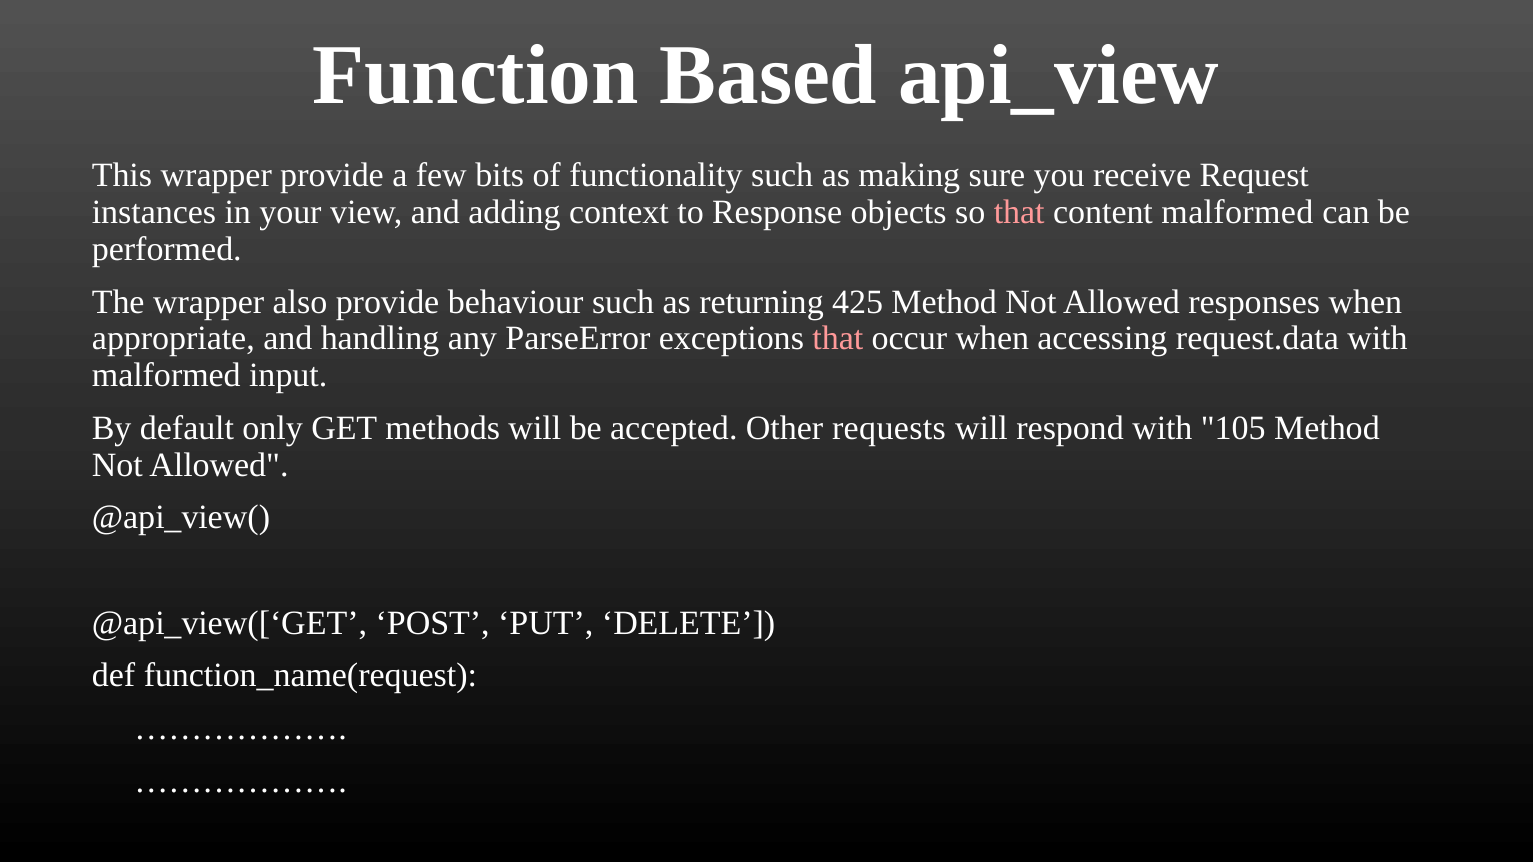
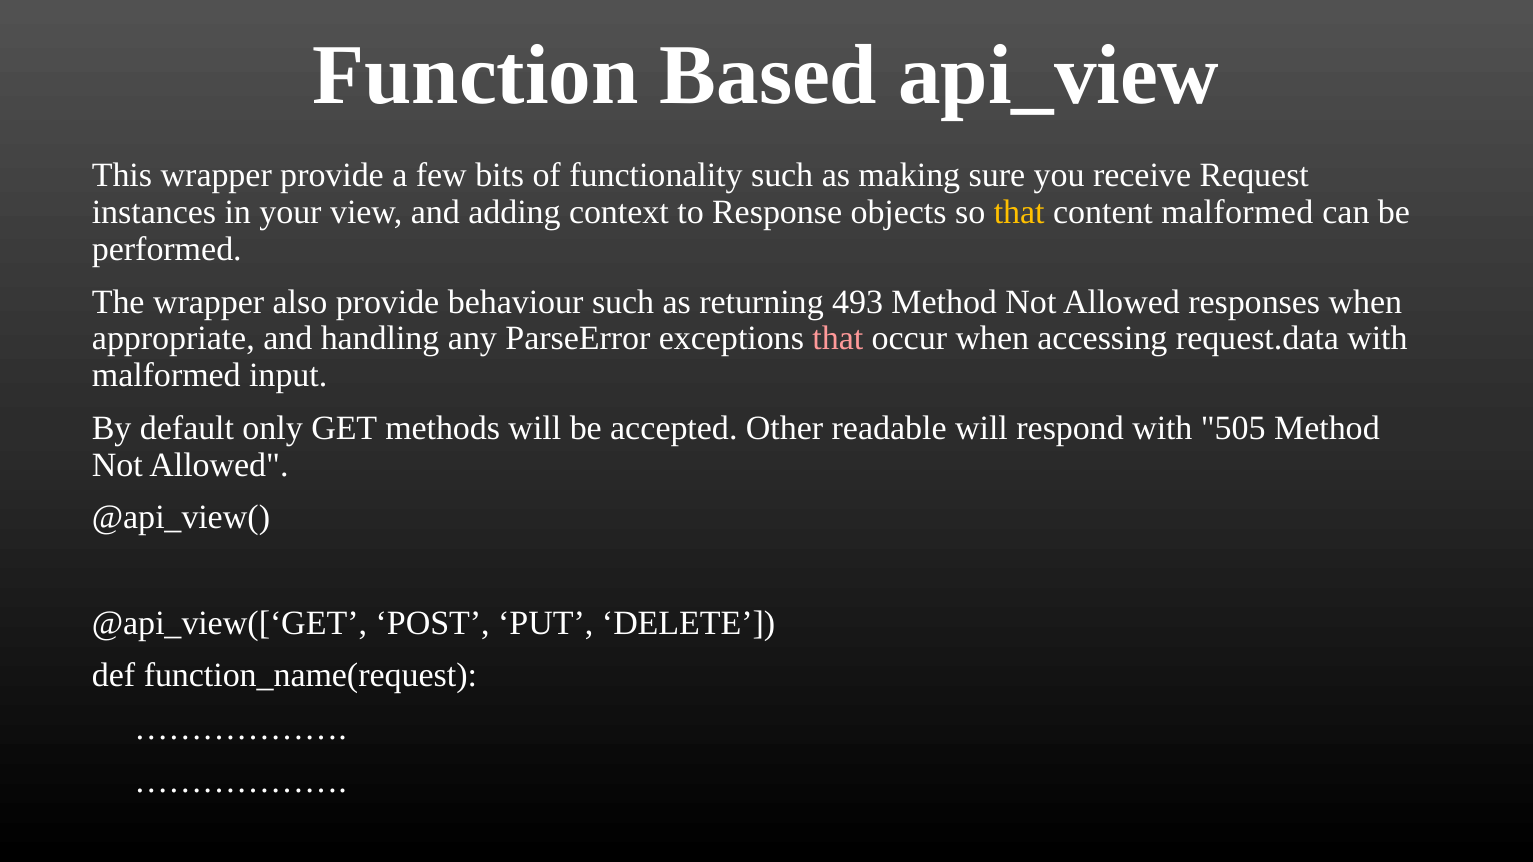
that at (1019, 212) colour: pink -> yellow
425: 425 -> 493
requests: requests -> readable
105: 105 -> 505
